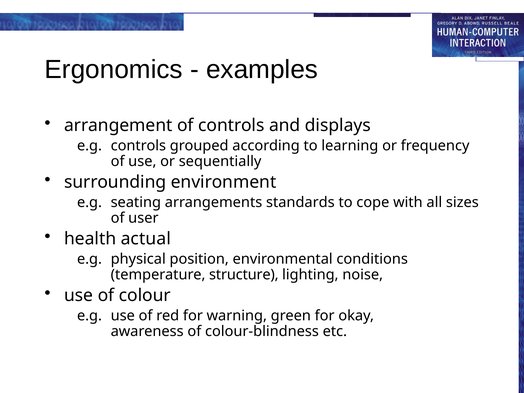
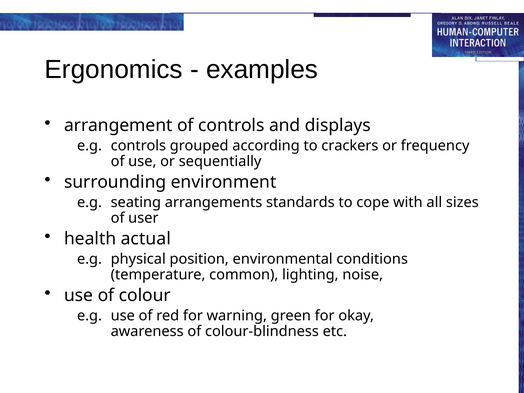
learning: learning -> crackers
structure: structure -> common
